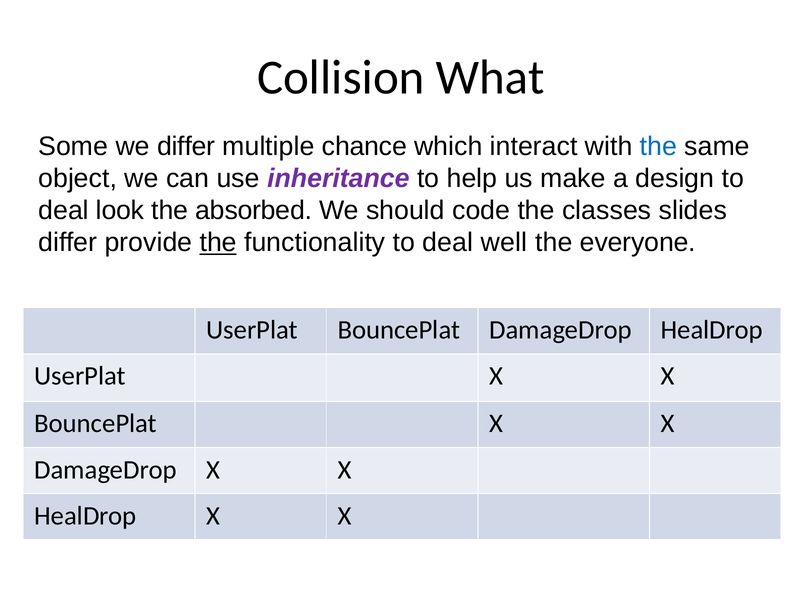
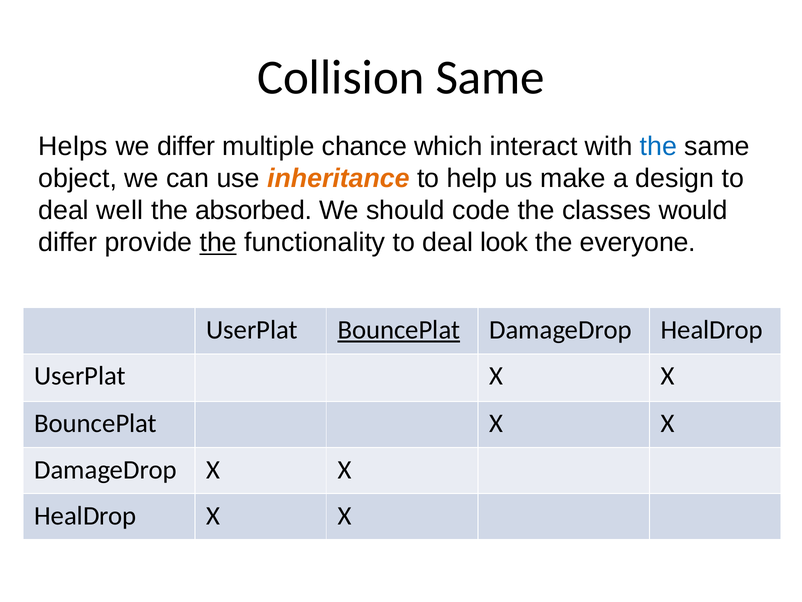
Collision What: What -> Same
Some: Some -> Helps
inheritance colour: purple -> orange
look: look -> well
slides: slides -> would
well: well -> look
BouncePlat at (399, 330) underline: none -> present
